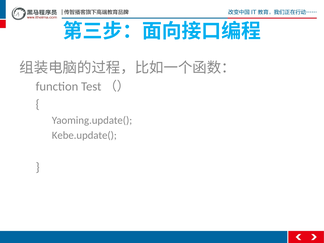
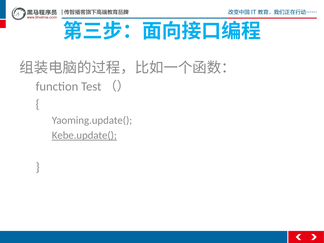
Kebe.update( underline: none -> present
